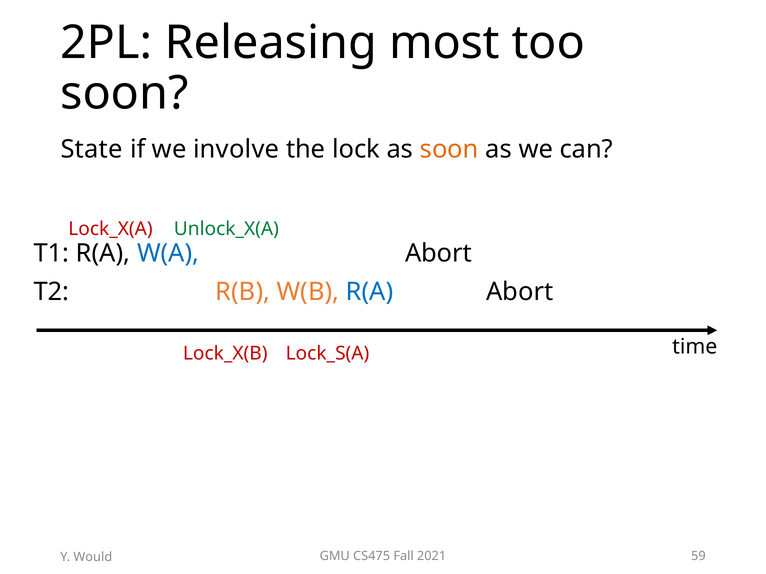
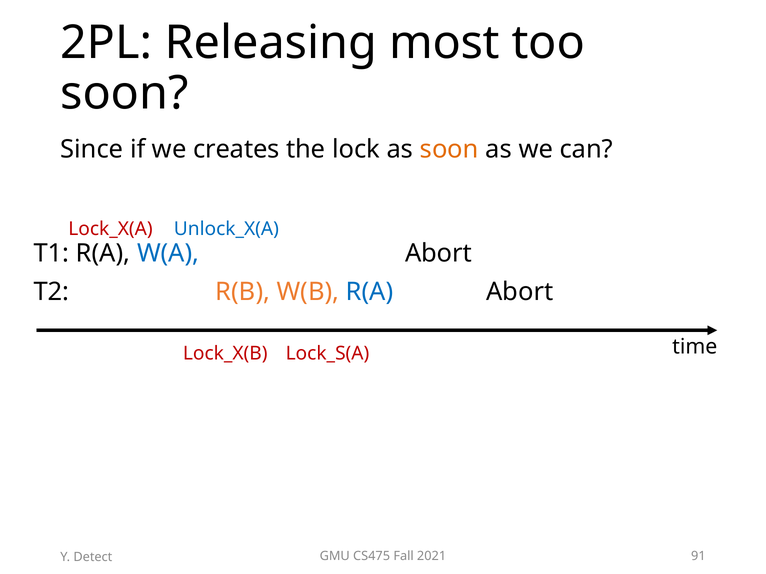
State: State -> Since
involve: involve -> creates
Unlock_X(A colour: green -> blue
59: 59 -> 91
Would: Would -> Detect
